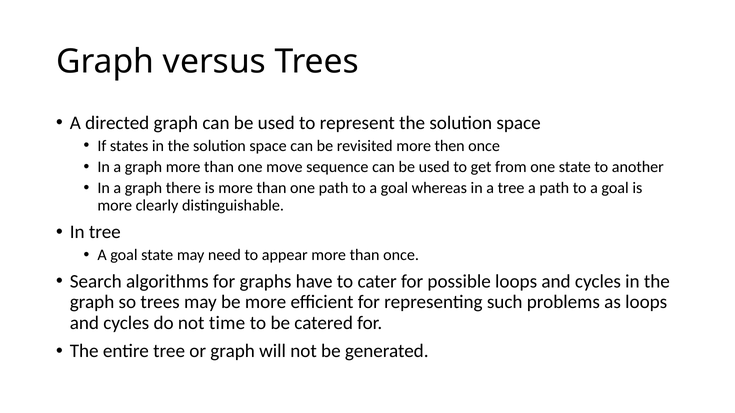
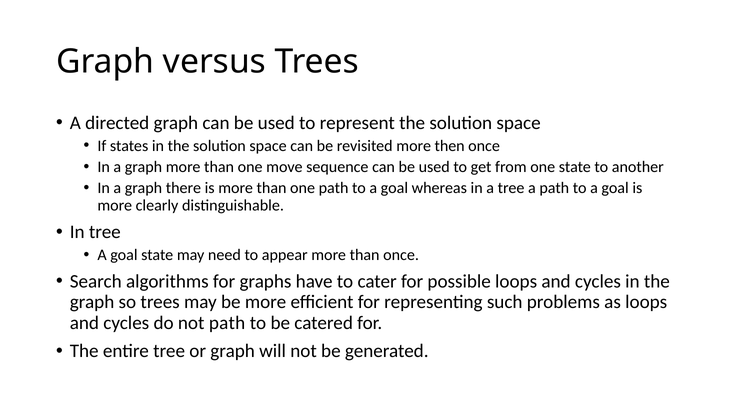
not time: time -> path
